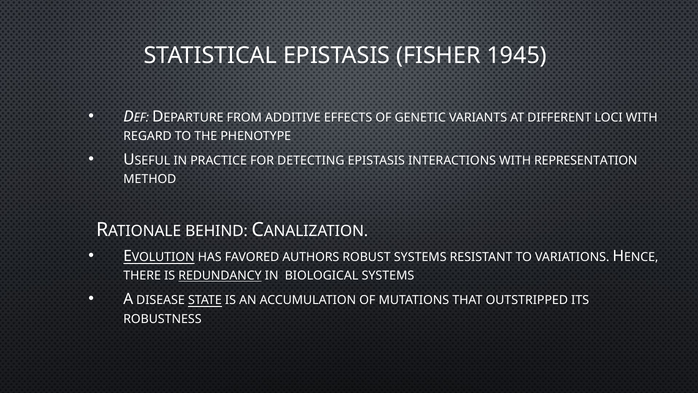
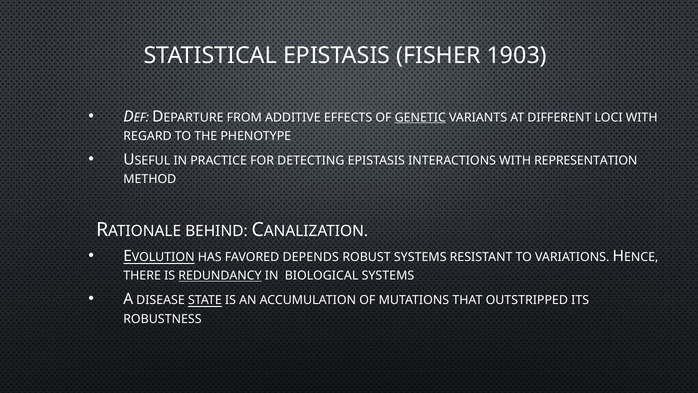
1945: 1945 -> 1903
GENETIC underline: none -> present
AUTHORS: AUTHORS -> DEPENDS
